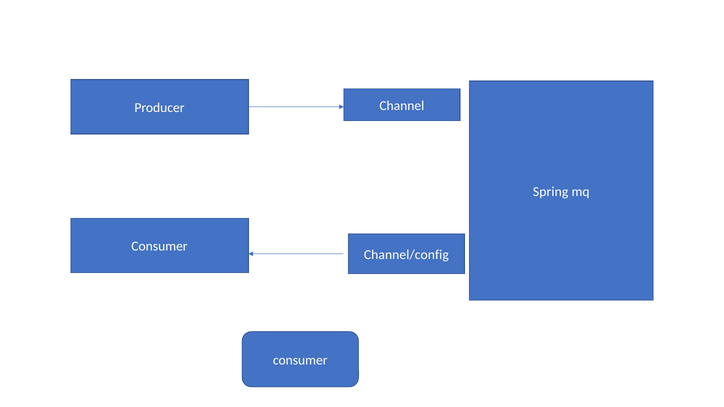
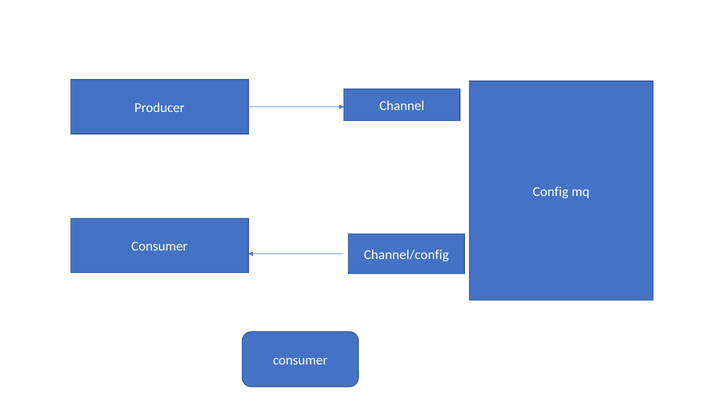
Spring: Spring -> Config
